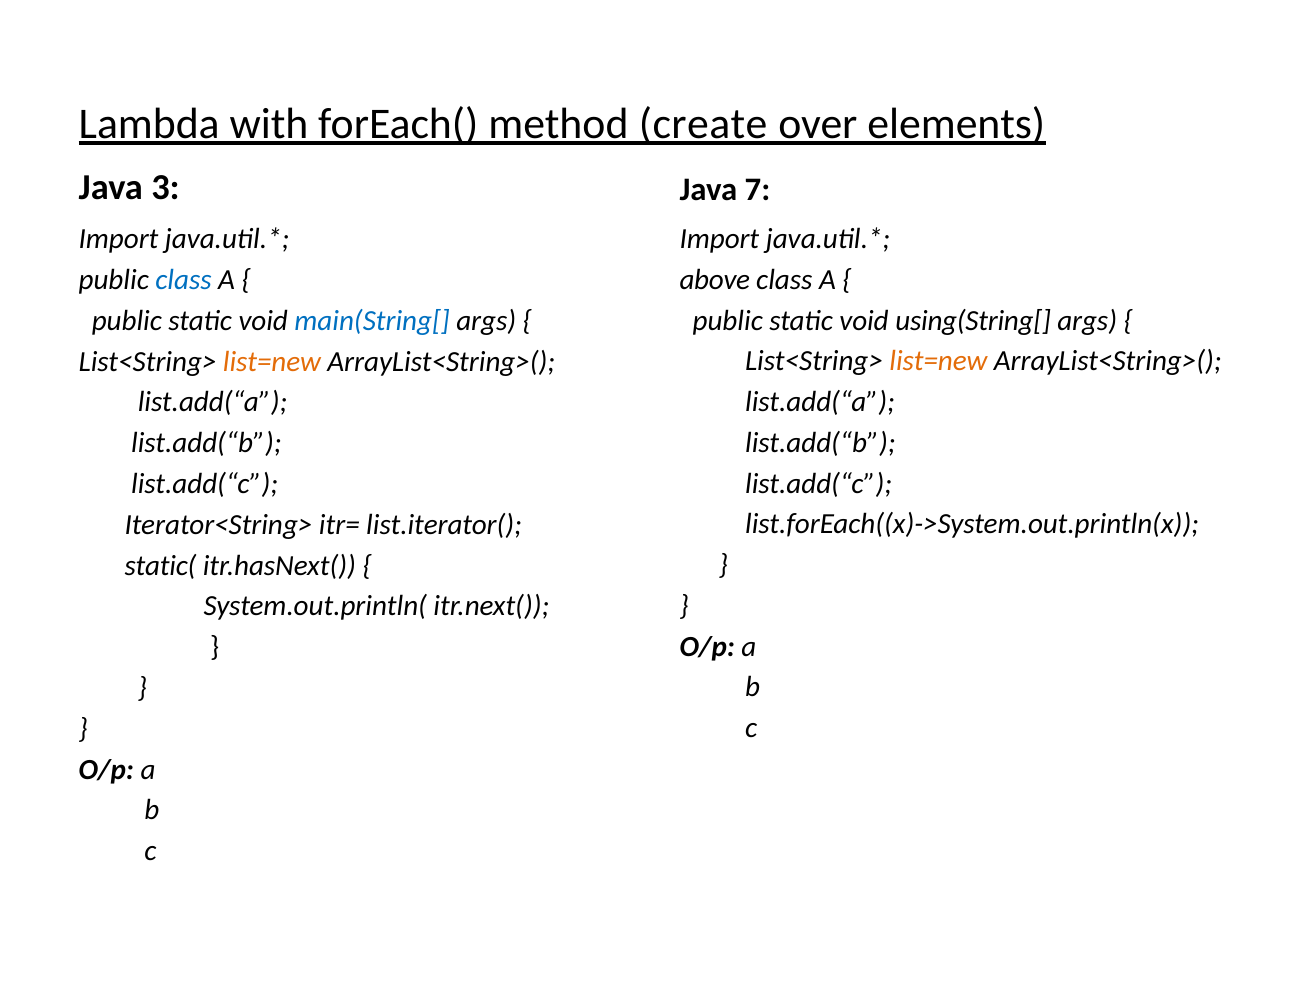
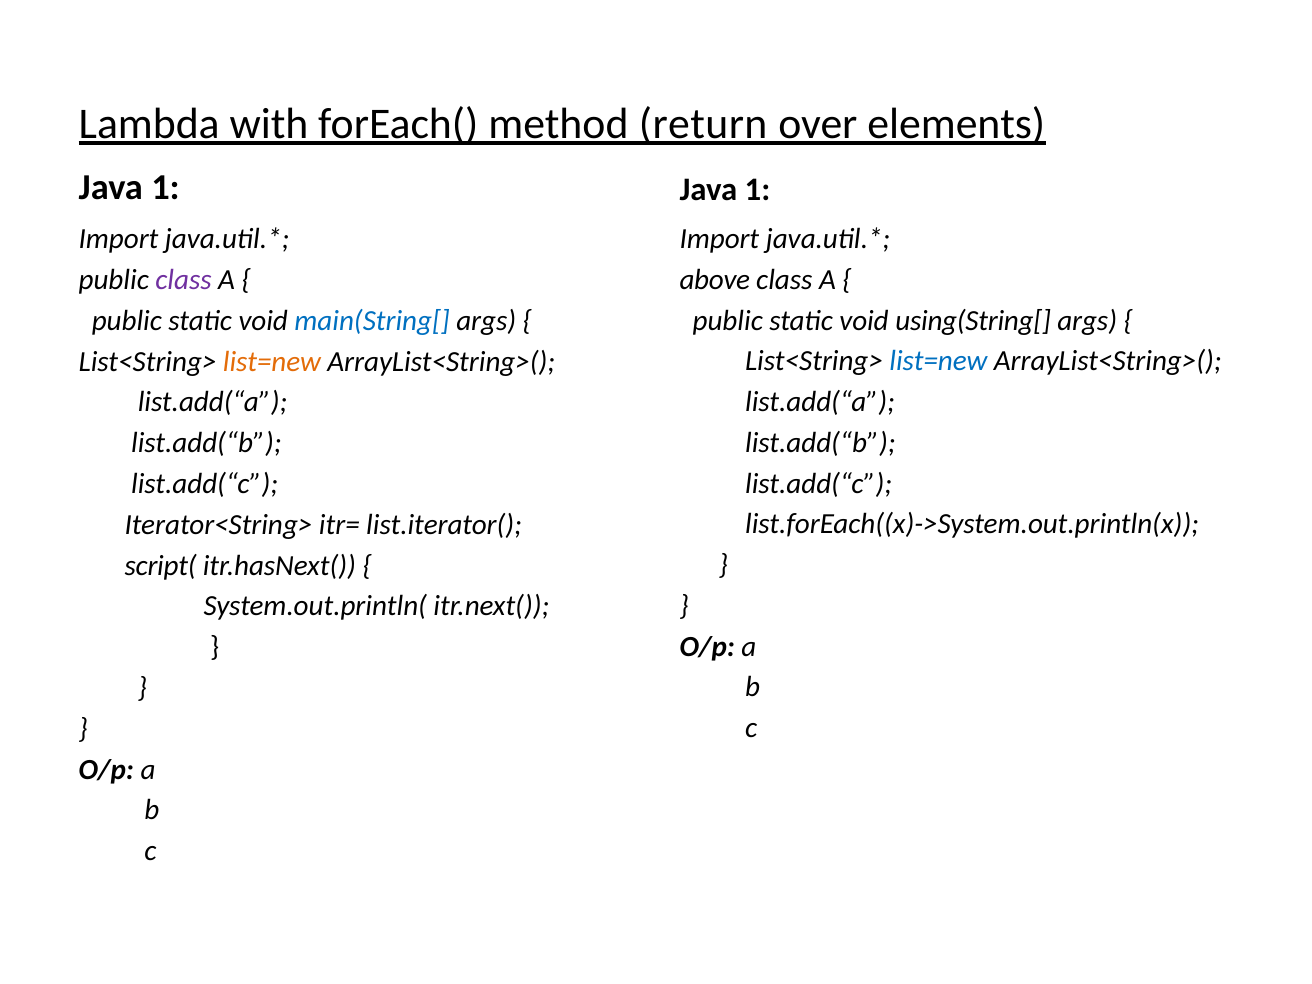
create: create -> return
3 at (165, 187): 3 -> 1
7 at (758, 190): 7 -> 1
class at (183, 280) colour: blue -> purple
list=new at (938, 361) colour: orange -> blue
static(: static( -> script(
